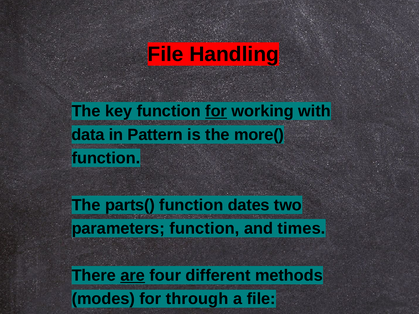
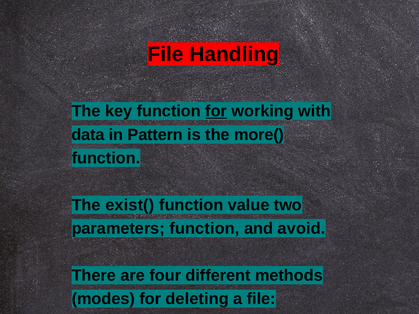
parts(: parts( -> exist(
dates: dates -> value
times: times -> avoid
are underline: present -> none
through: through -> deleting
